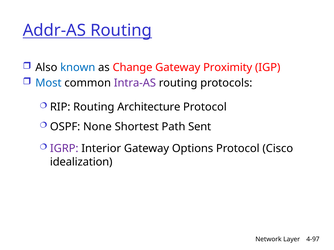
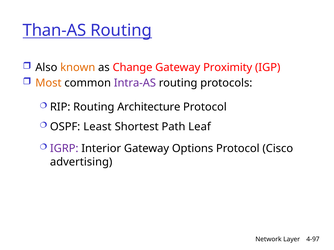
Addr-AS: Addr-AS -> Than-AS
known colour: blue -> orange
Most colour: blue -> orange
None: None -> Least
Sent: Sent -> Leaf
idealization: idealization -> advertising
